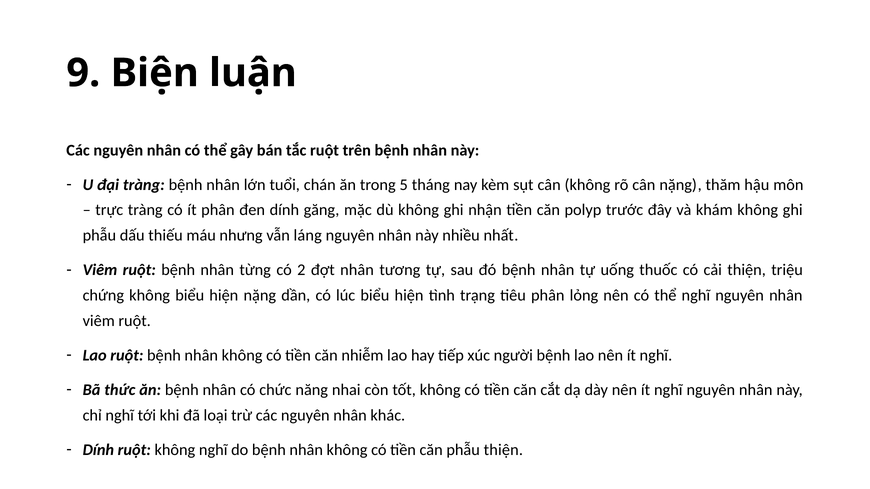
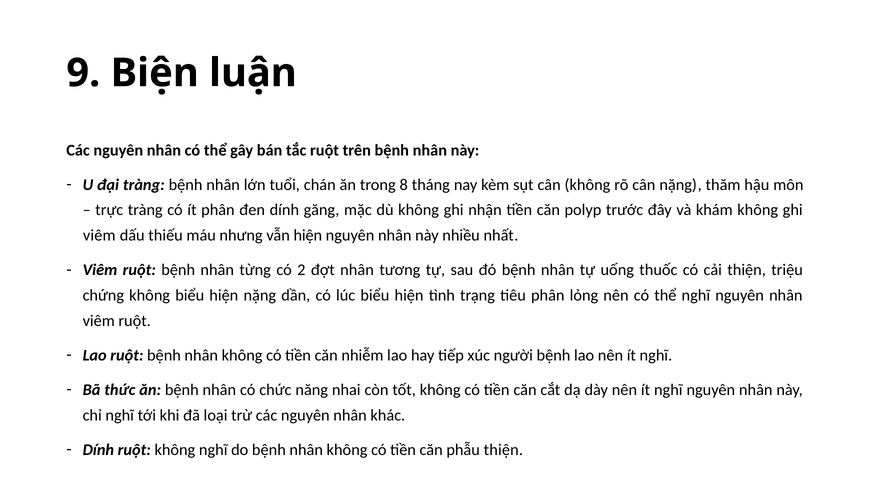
5: 5 -> 8
phẫu at (99, 236): phẫu -> viêm
vẫn láng: láng -> hiện
